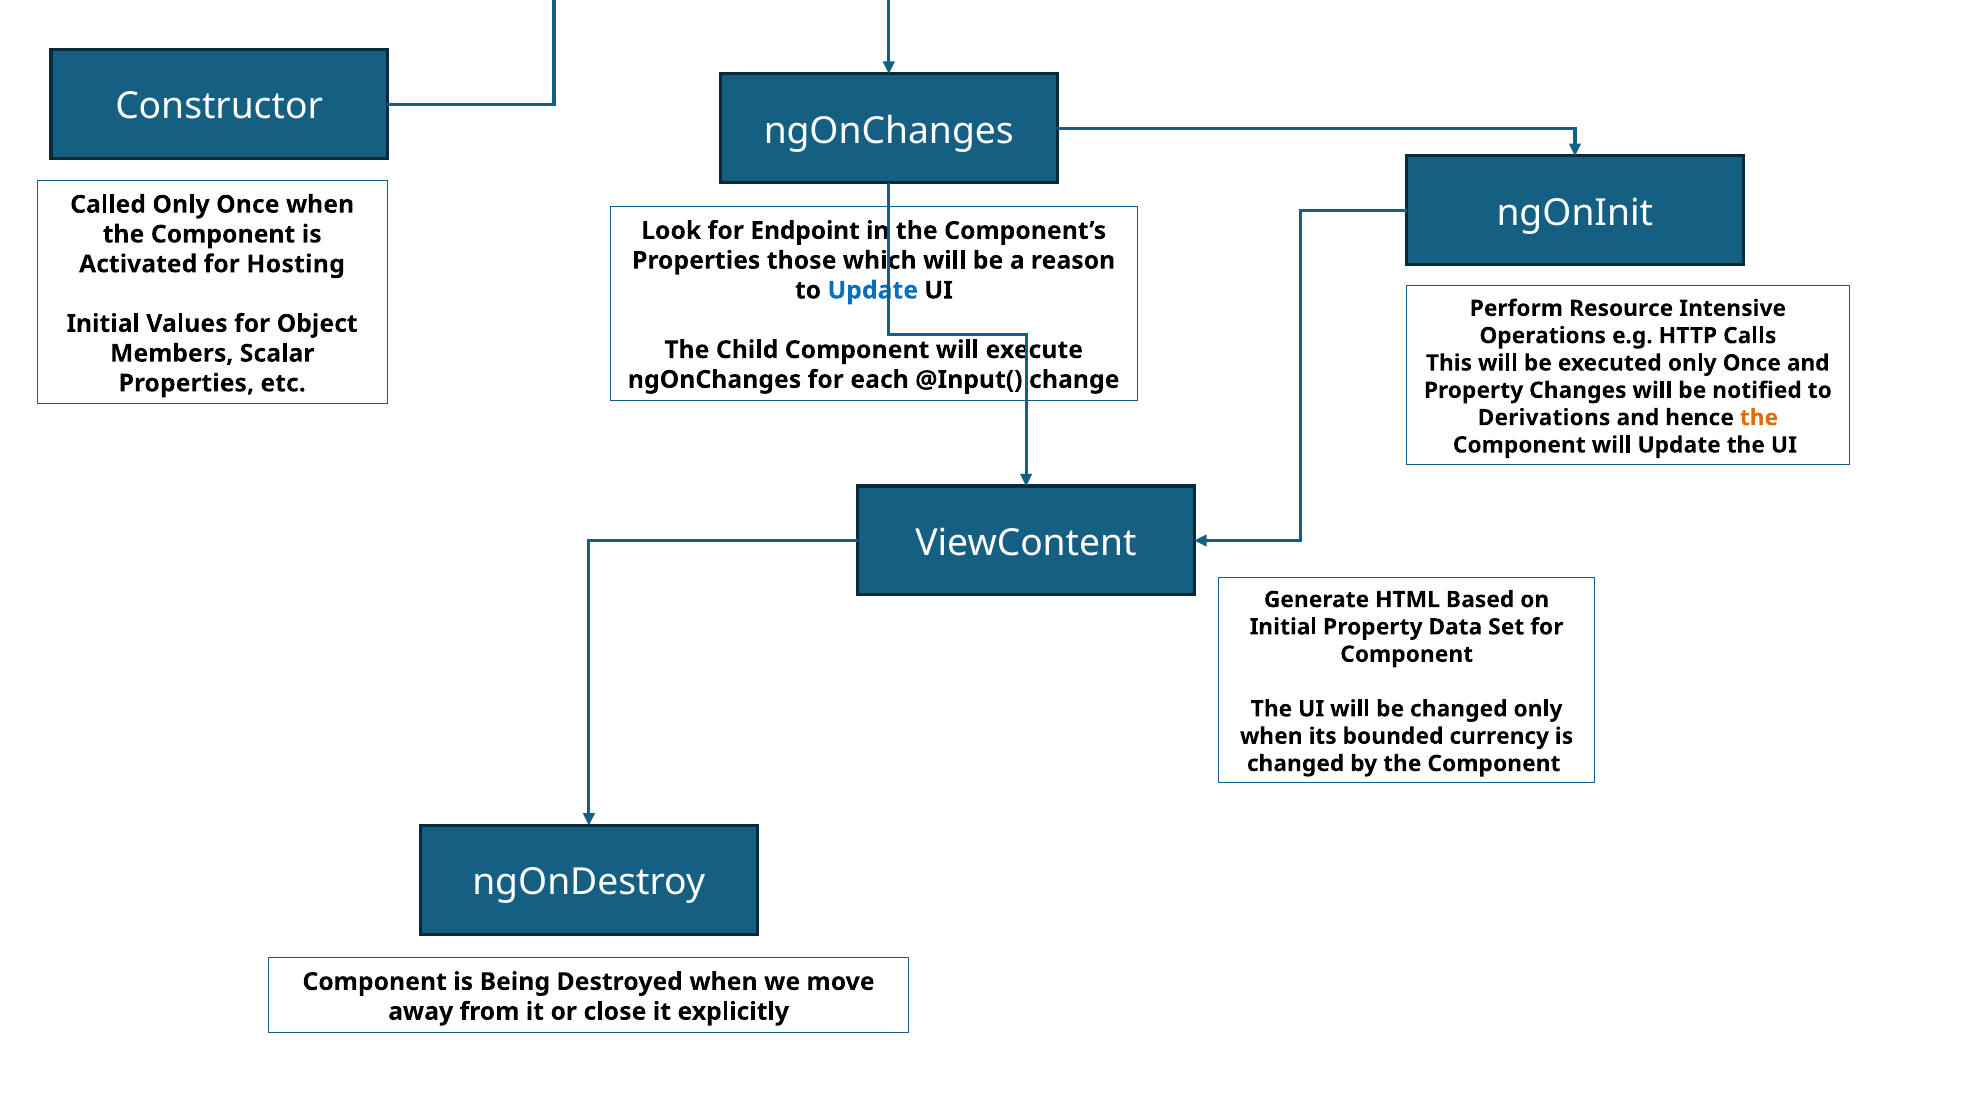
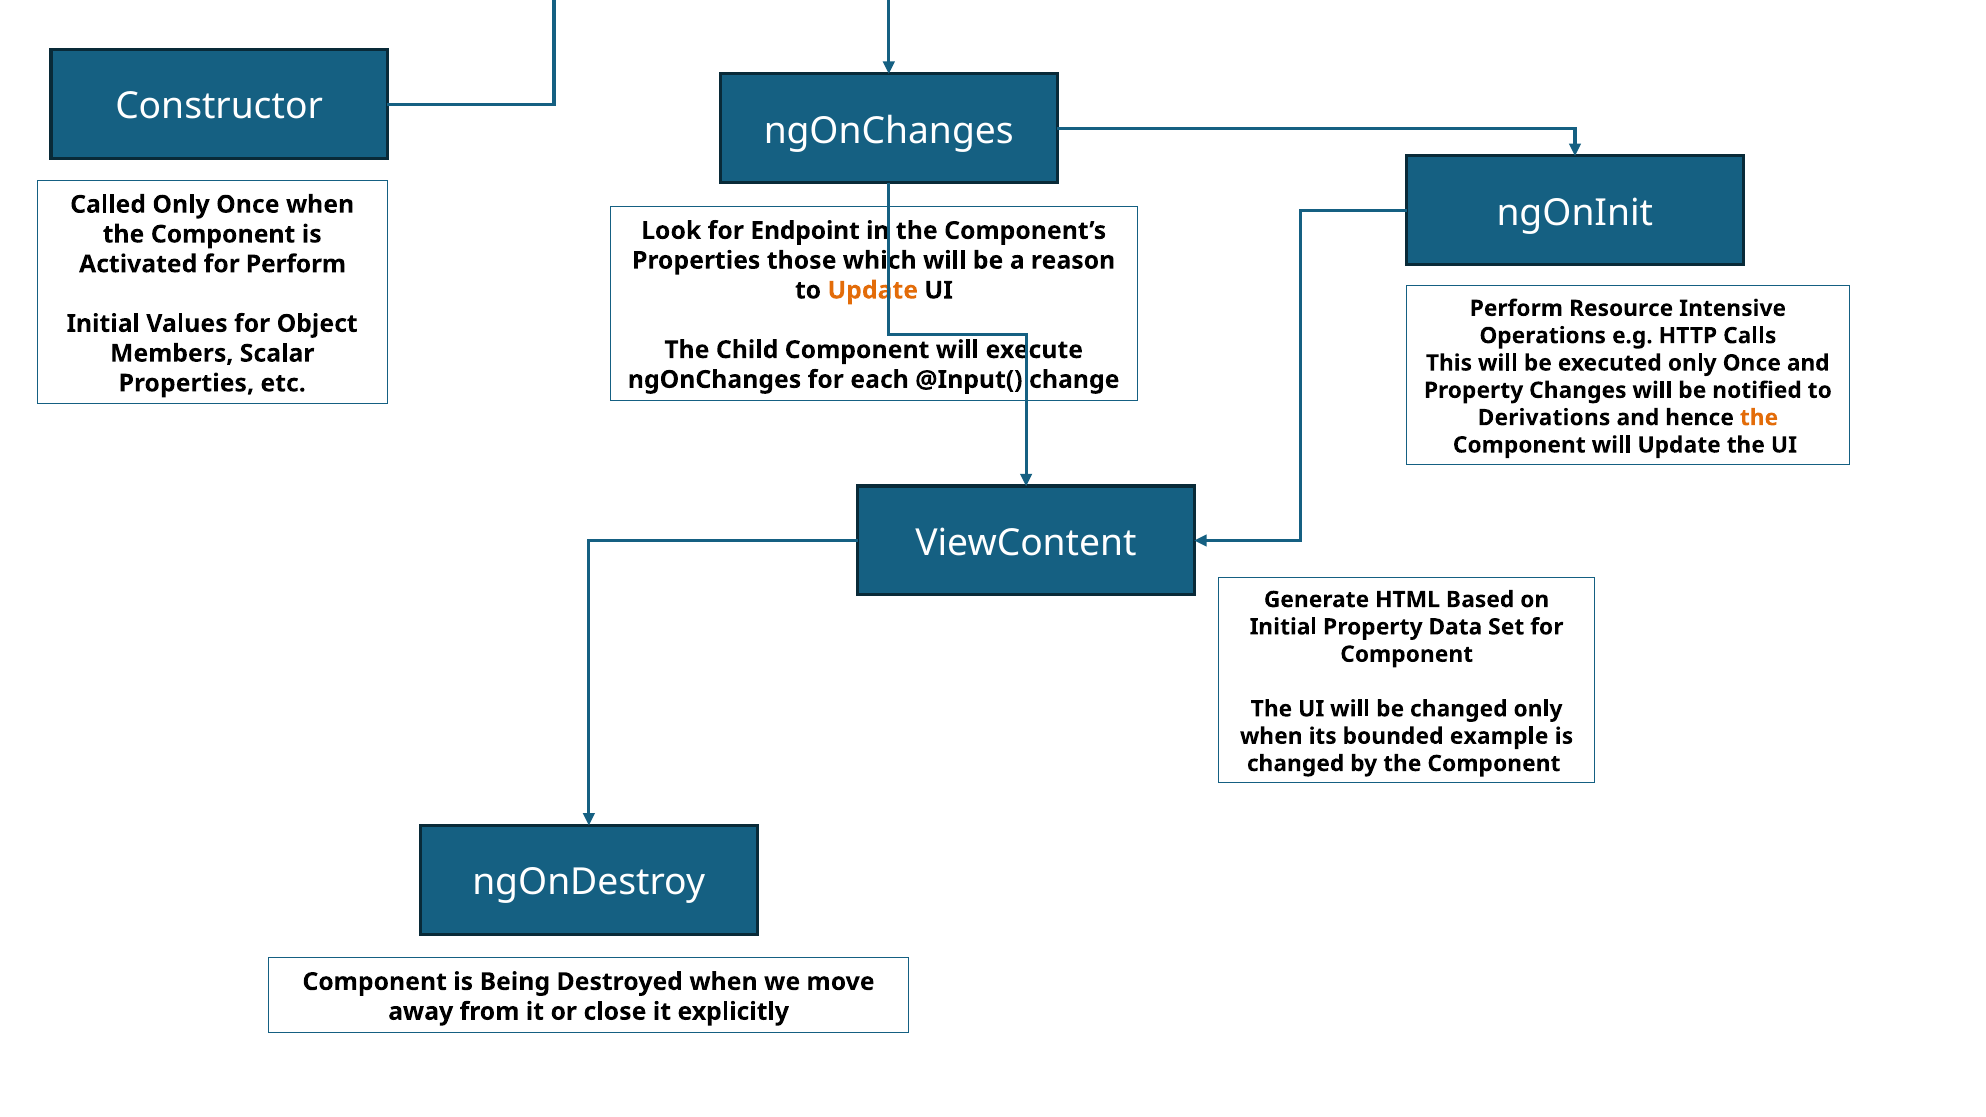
for Hosting: Hosting -> Perform
Update at (873, 290) colour: blue -> orange
currency: currency -> example
